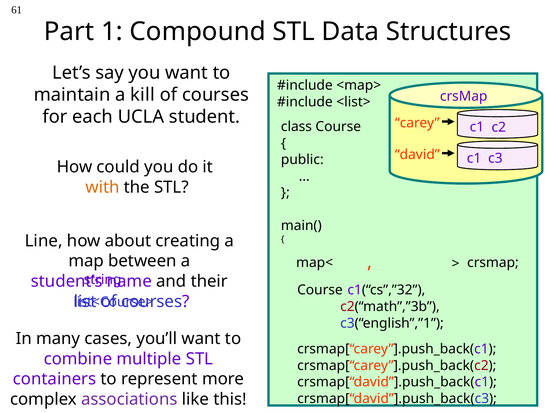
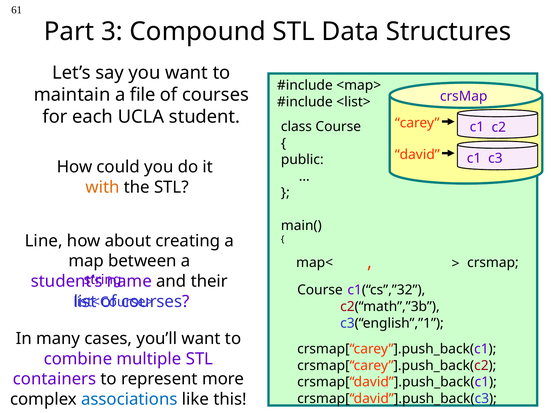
1: 1 -> 3
kill: kill -> file
associations colour: purple -> blue
